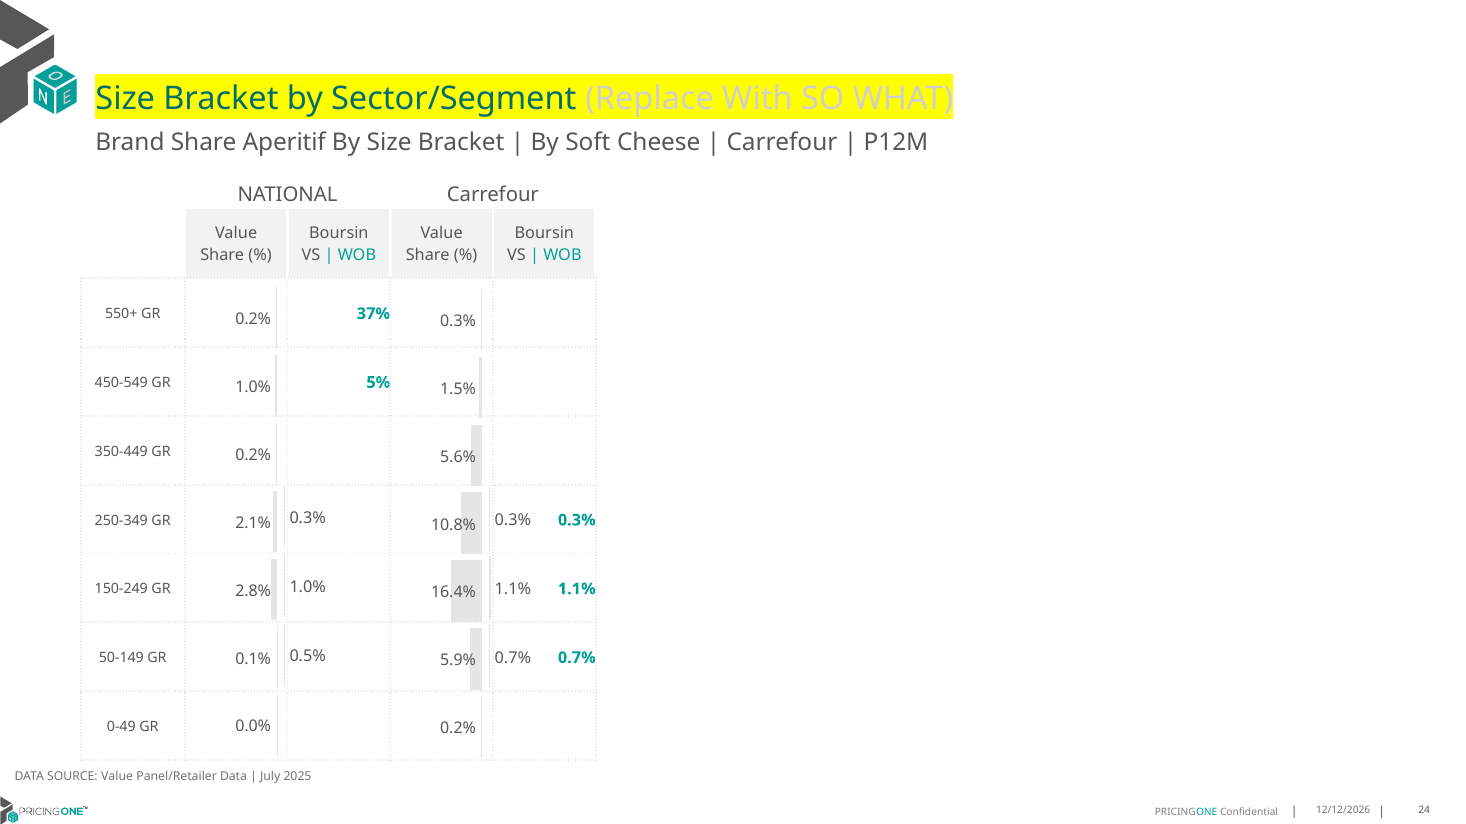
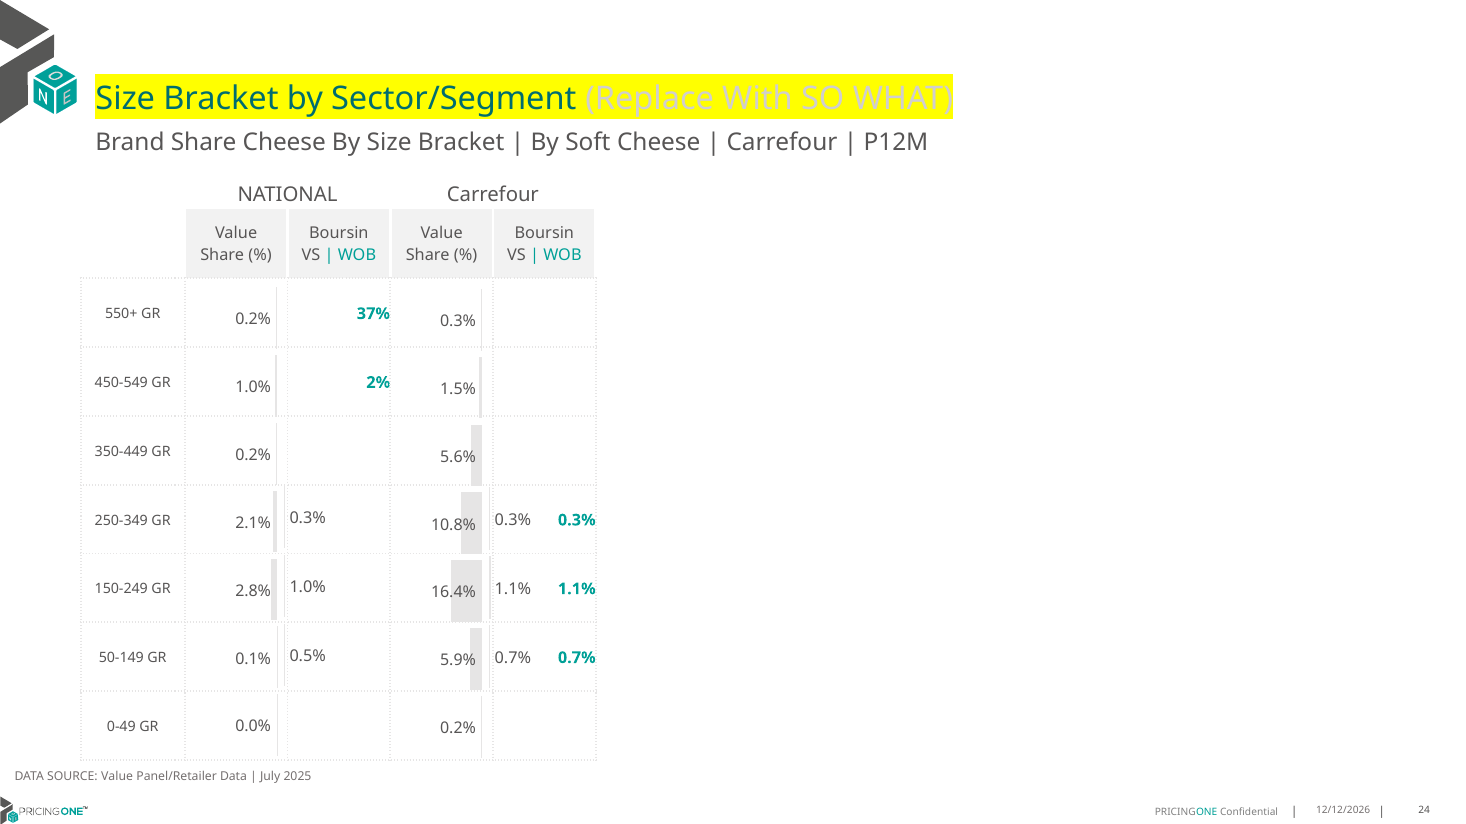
Share Aperitif: Aperitif -> Cheese
5%: 5% -> 2%
